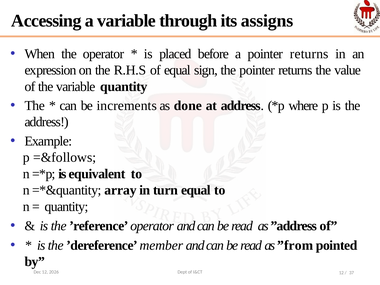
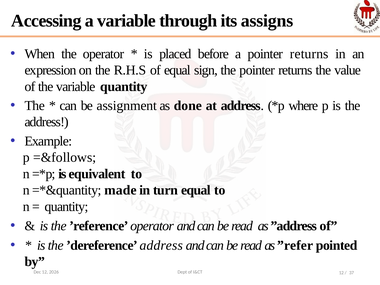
increments: increments -> assignment
array: array -> made
’dereference member: member -> address
”from: ”from -> ”refer
